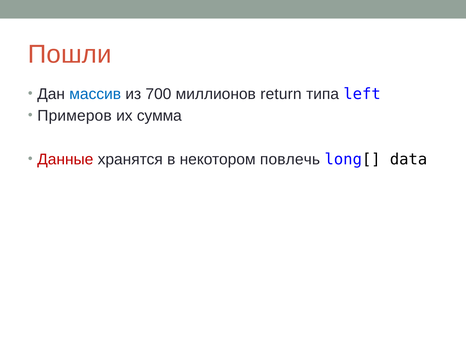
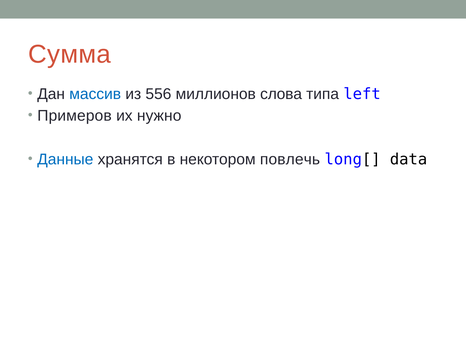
Пошли: Пошли -> Сумма
700: 700 -> 556
return: return -> слова
сумма: сумма -> нужно
Данные colour: red -> blue
